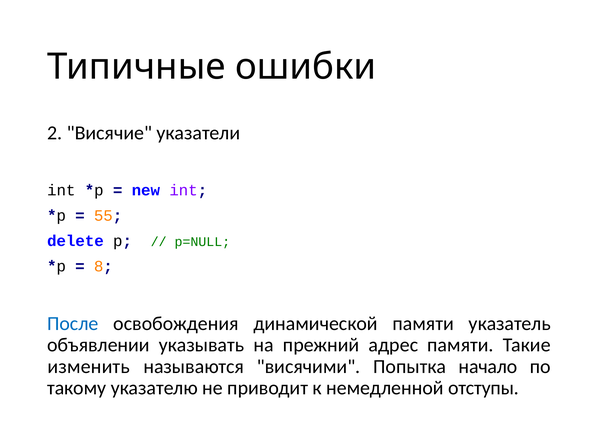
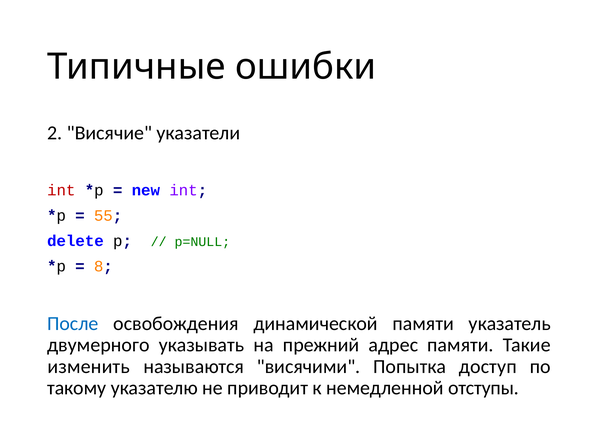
int at (61, 190) colour: black -> red
объявлении: объявлении -> двумерного
начало: начало -> доступ
